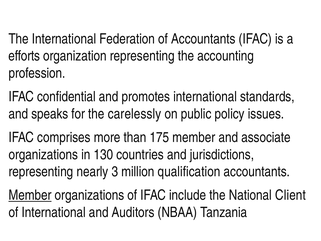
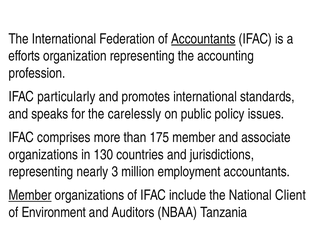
Accountants at (203, 39) underline: none -> present
confidential: confidential -> particularly
qualification: qualification -> employment
of International: International -> Environment
